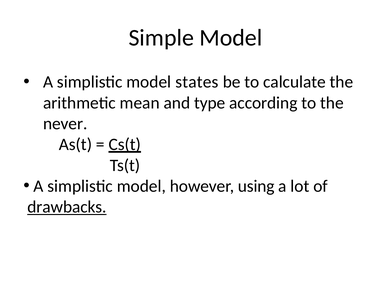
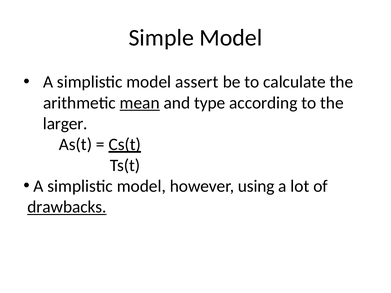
states: states -> assert
mean underline: none -> present
never: never -> larger
